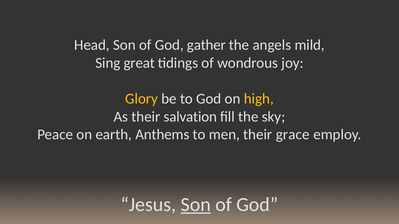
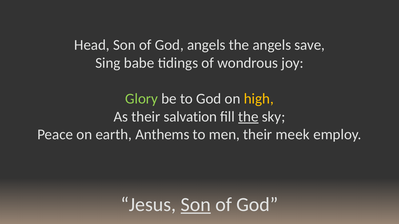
God gather: gather -> angels
mild: mild -> save
great: great -> babe
Glory colour: yellow -> light green
the at (248, 117) underline: none -> present
grace: grace -> meek
